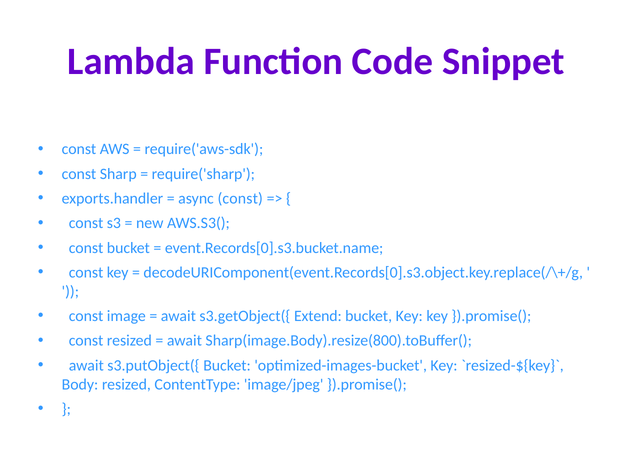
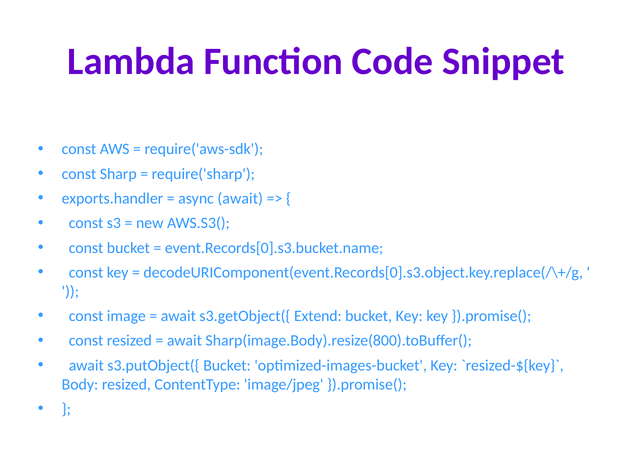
async const: const -> await
